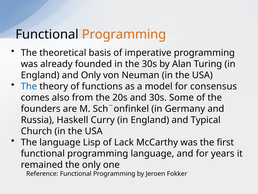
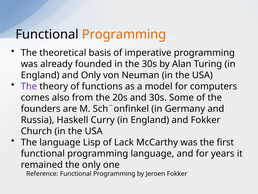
The at (29, 86) colour: blue -> purple
consensus: consensus -> computers
and Typical: Typical -> Fokker
